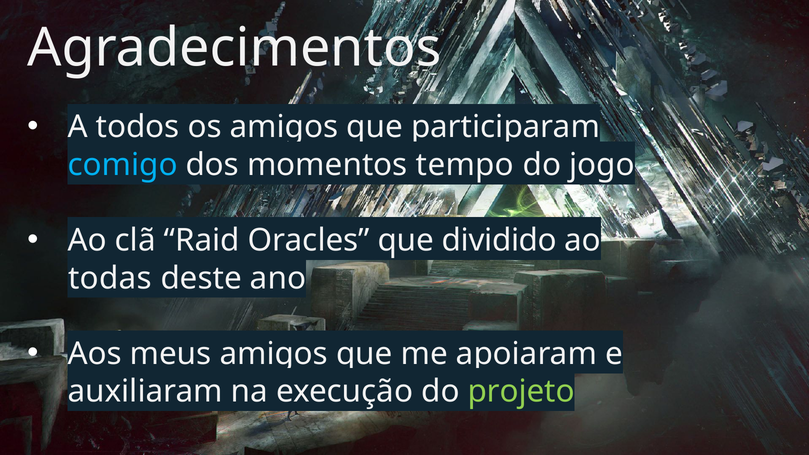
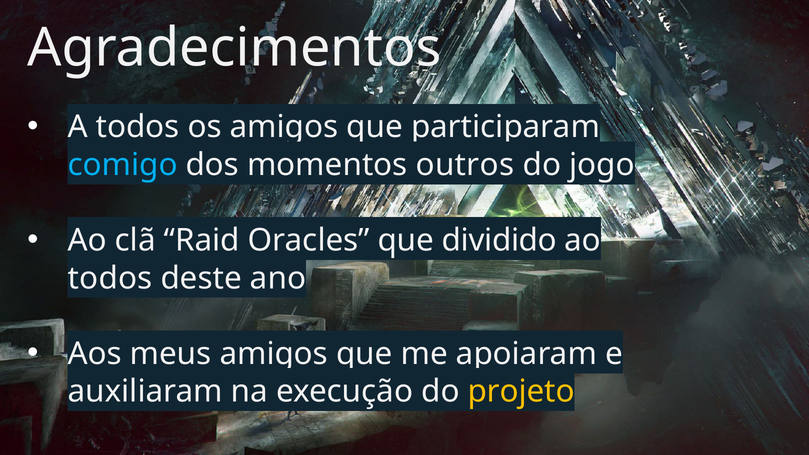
tempo: tempo -> outros
todas at (110, 278): todas -> todos
projeto colour: light green -> yellow
